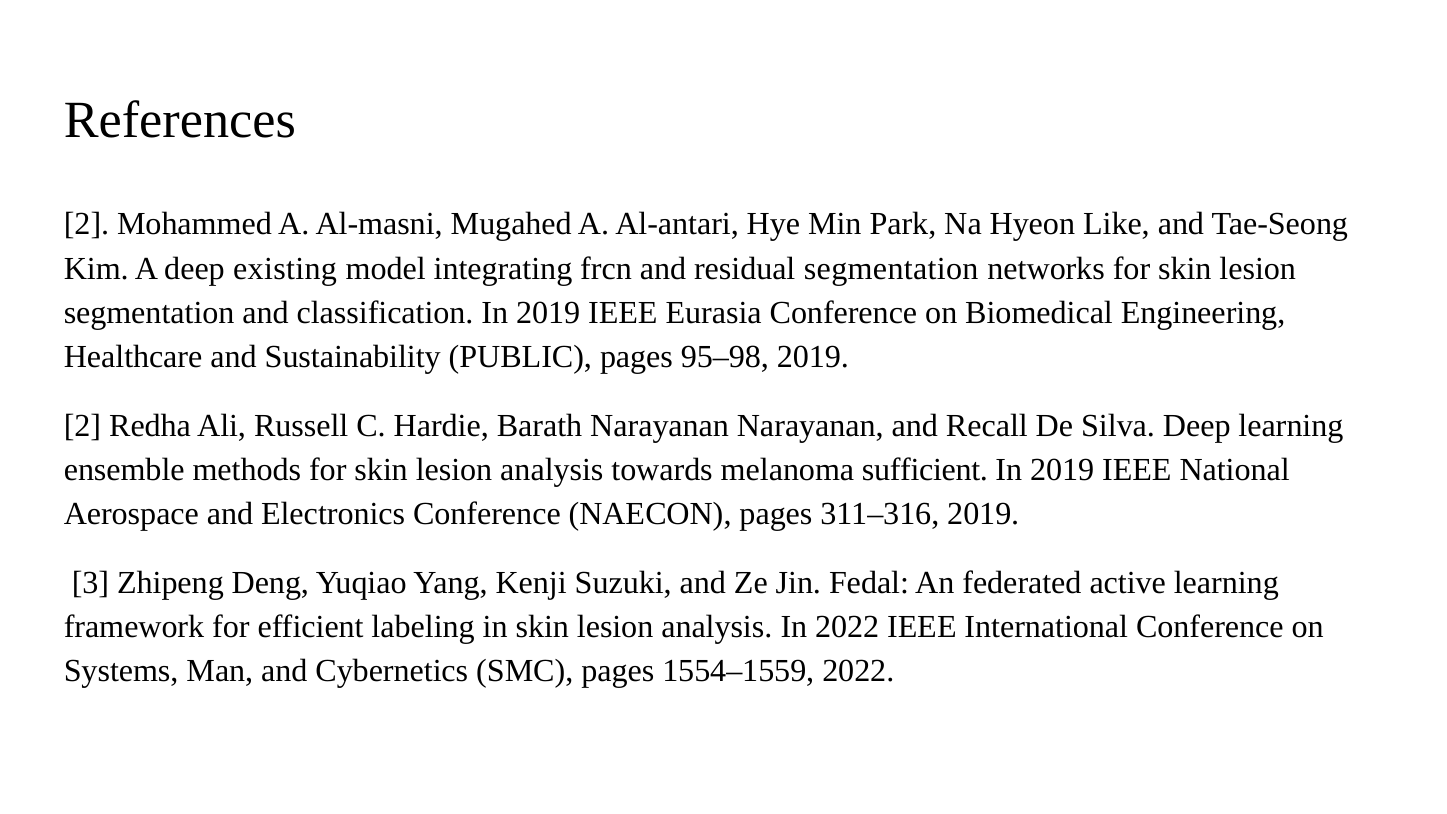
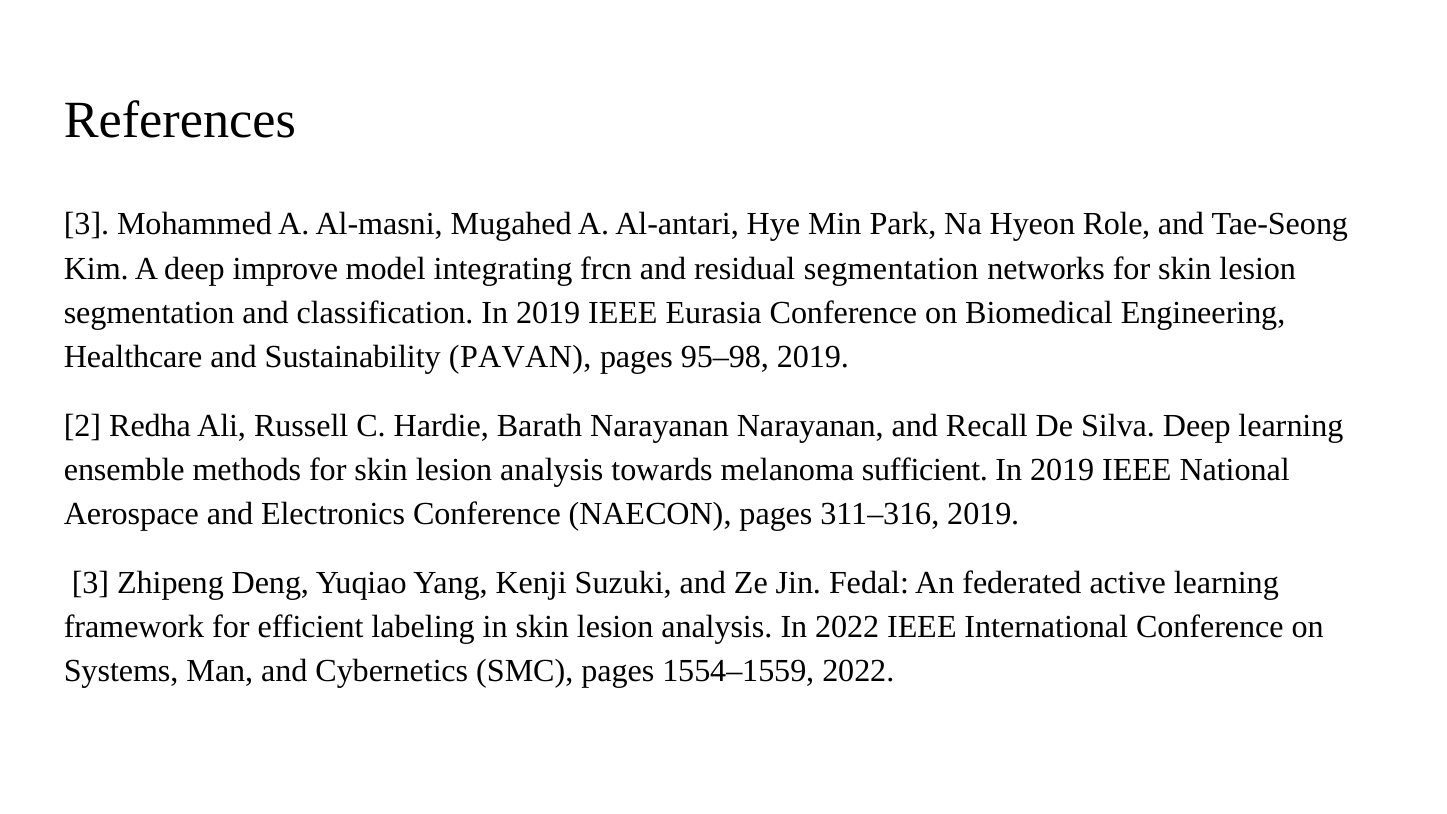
2 at (87, 224): 2 -> 3
Like: Like -> Role
existing: existing -> improve
PUBLIC: PUBLIC -> PAVAN
